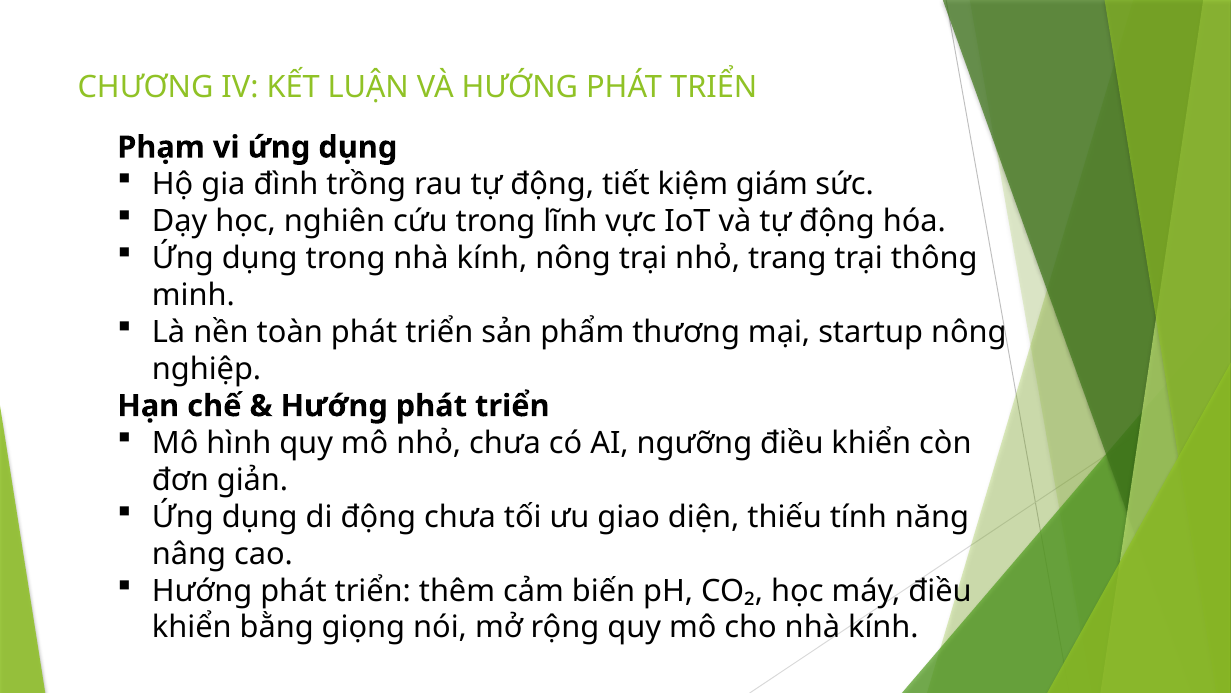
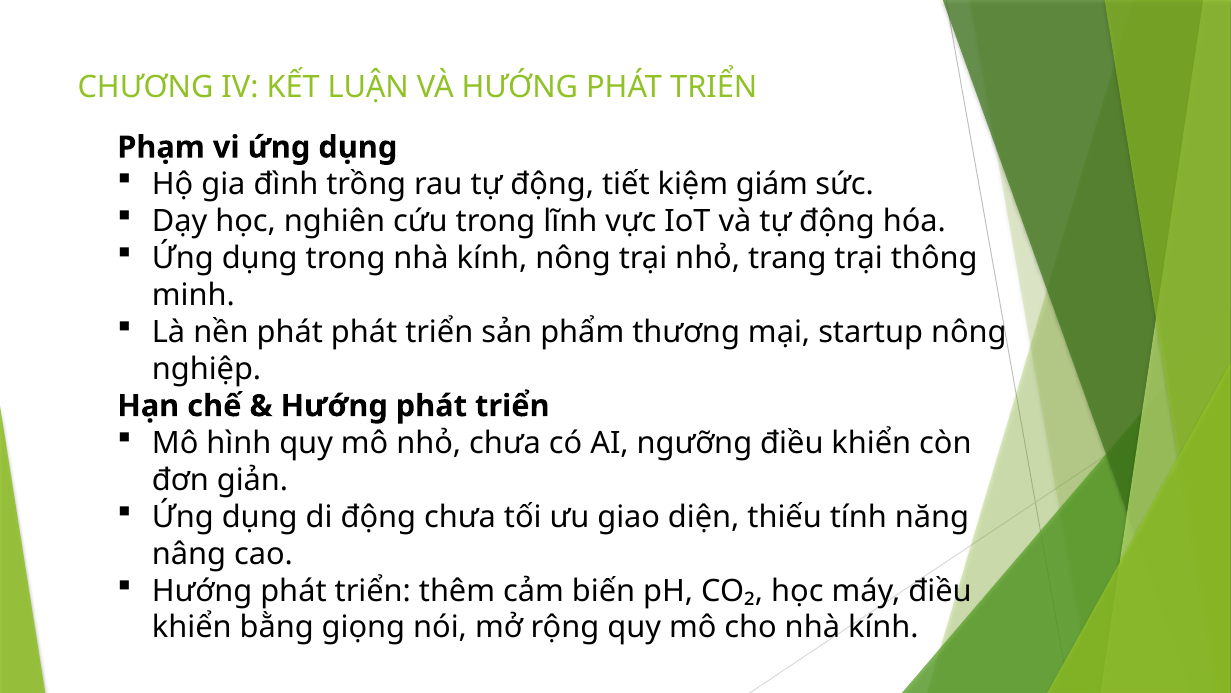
nền toàn: toàn -> phát
